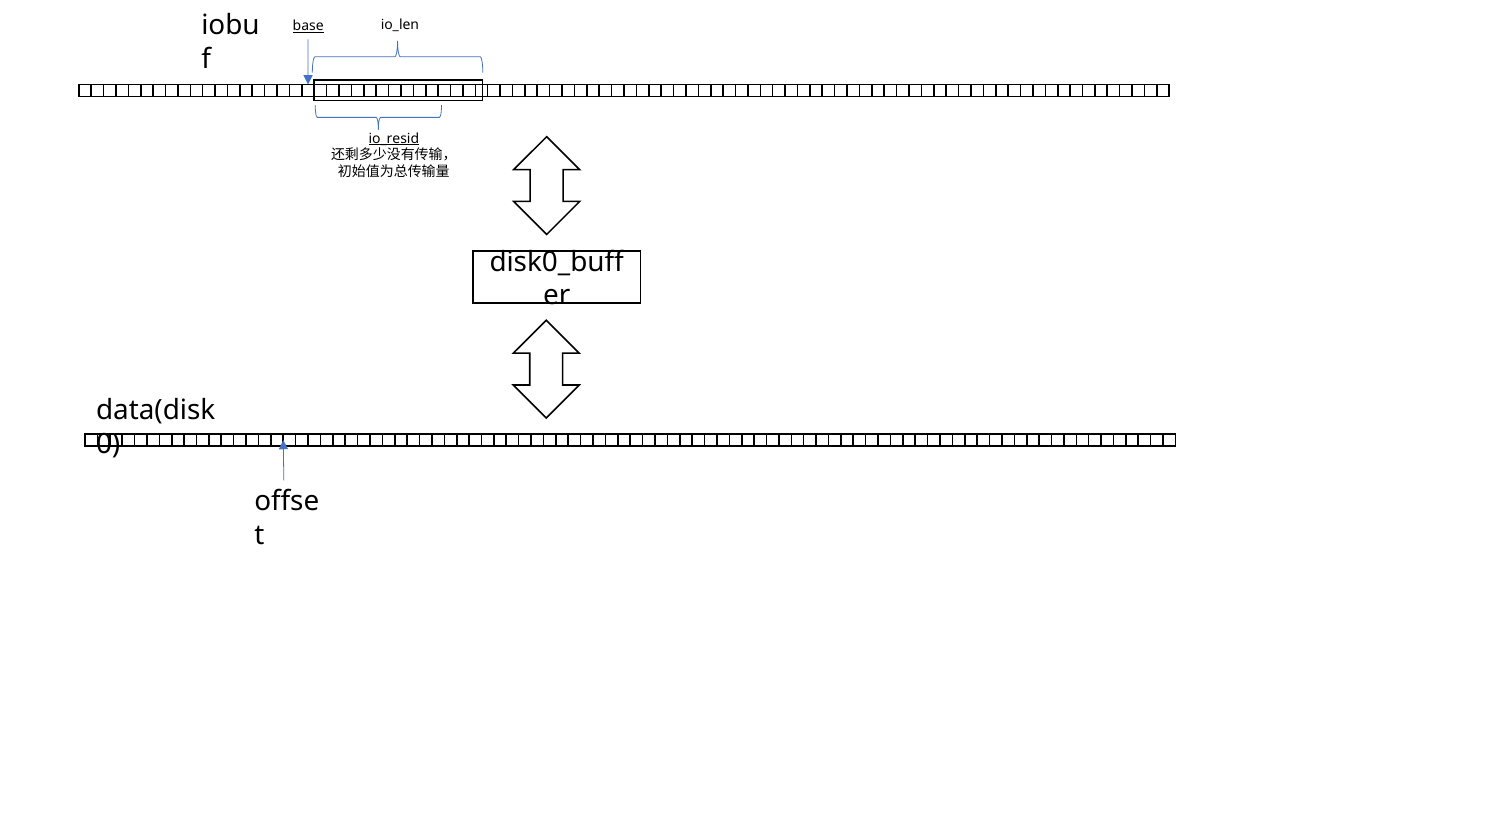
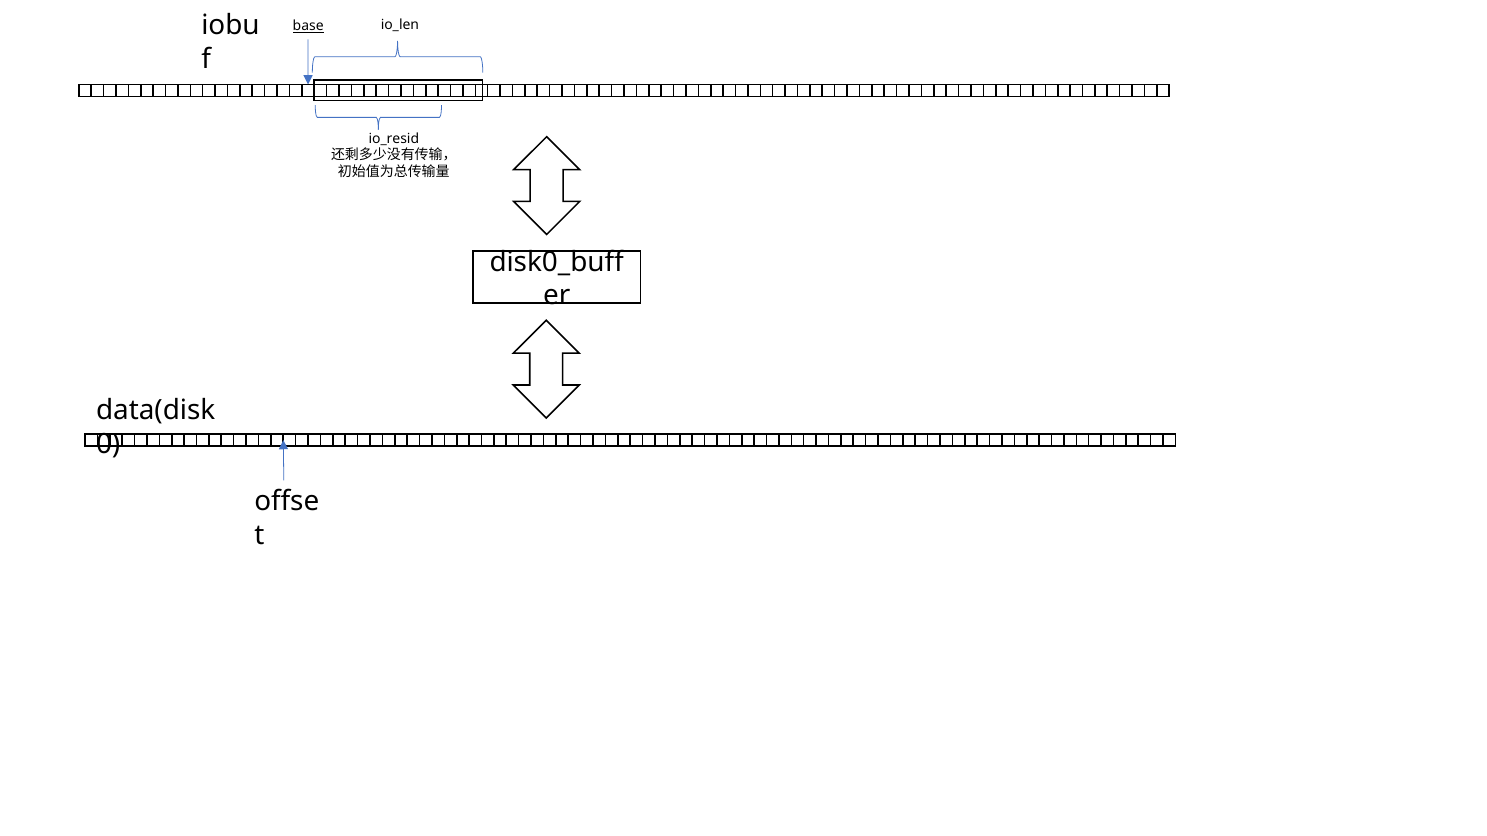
io_resid underline: present -> none
